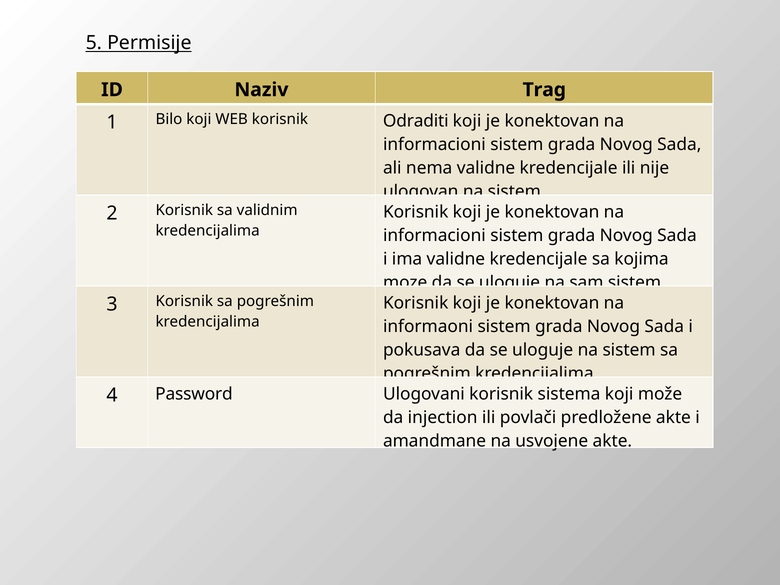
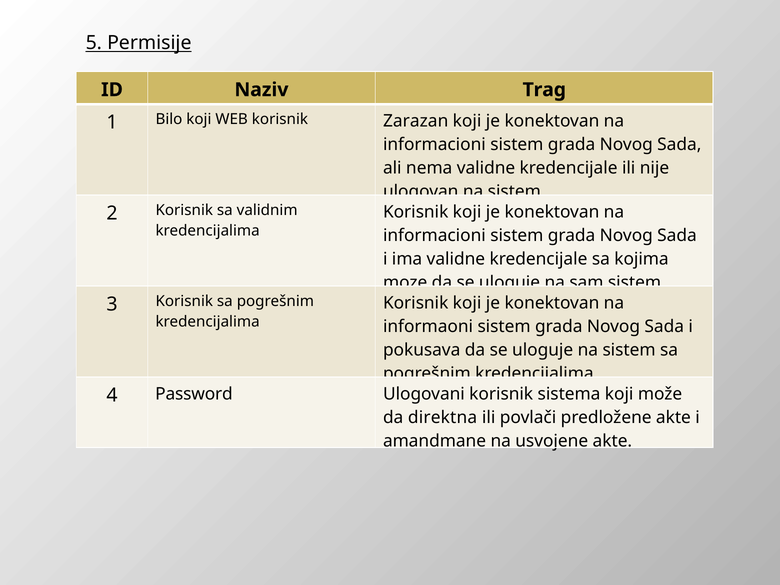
Odraditi: Odraditi -> Zarazan
injection: injection -> direktna
